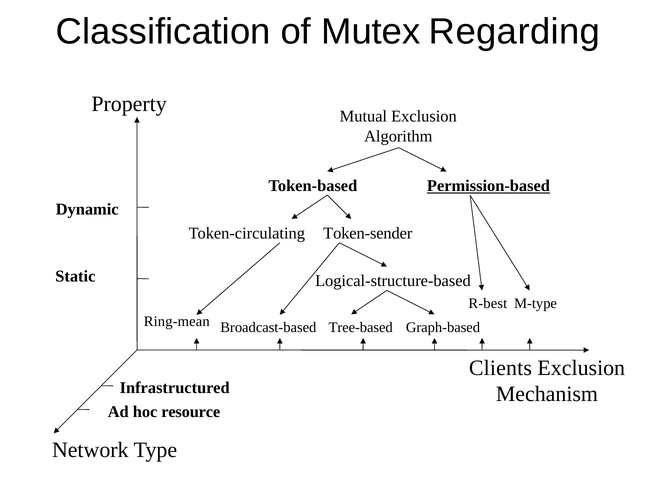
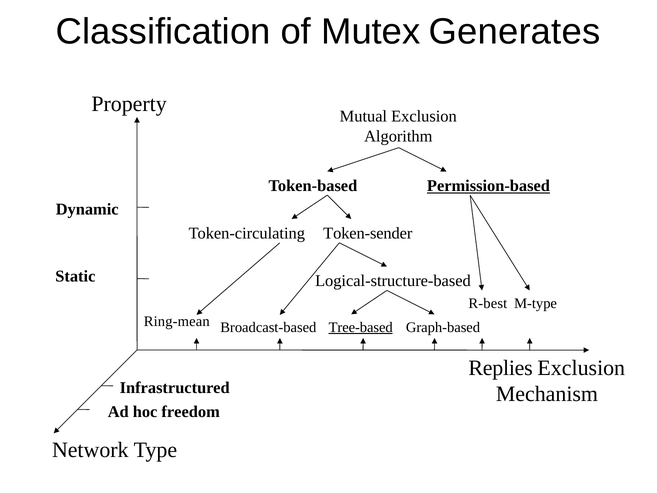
Regarding: Regarding -> Generates
Tree-based underline: none -> present
Clients: Clients -> Replies
resource: resource -> freedom
